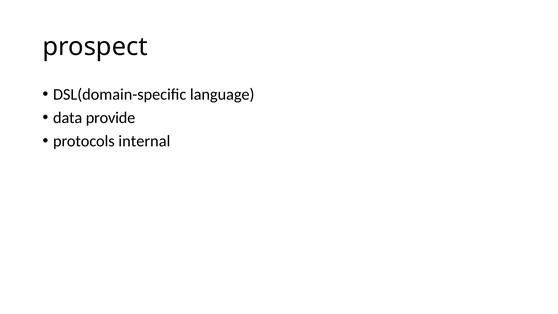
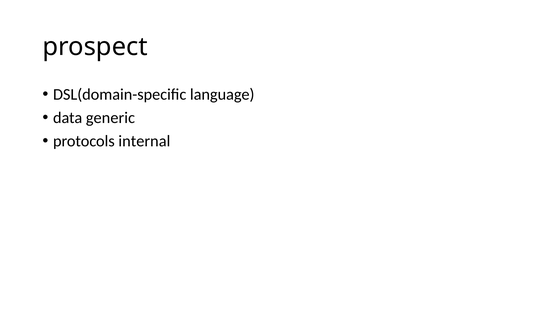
provide: provide -> generic
